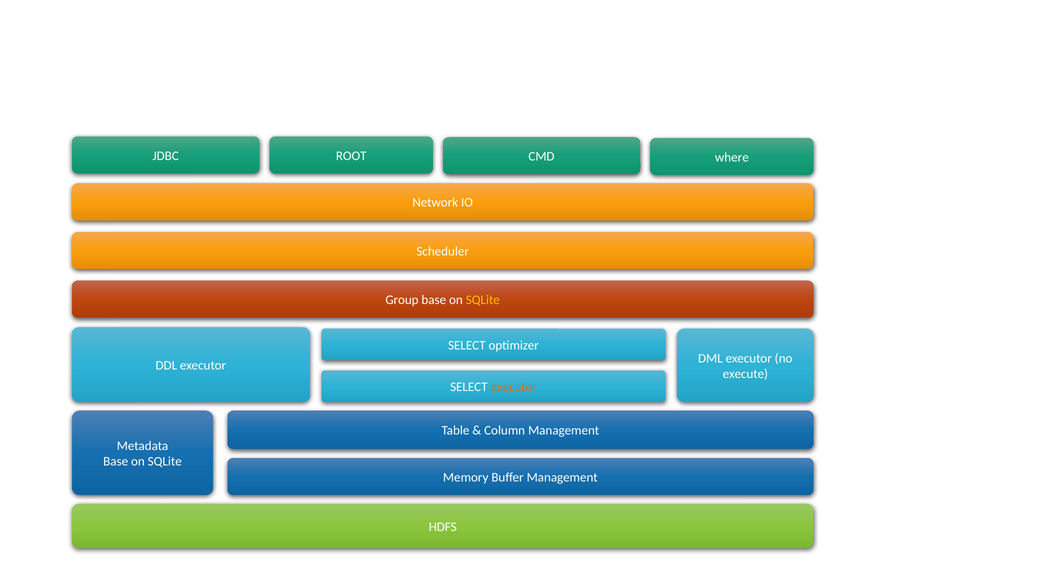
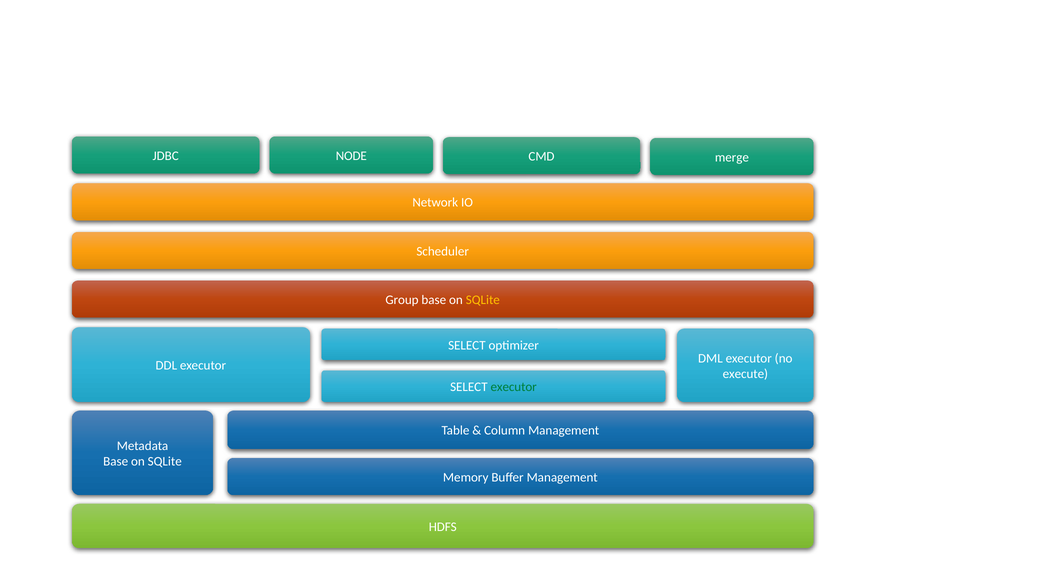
ROOT: ROOT -> NODE
where: where -> merge
executor at (514, 387) colour: orange -> green
